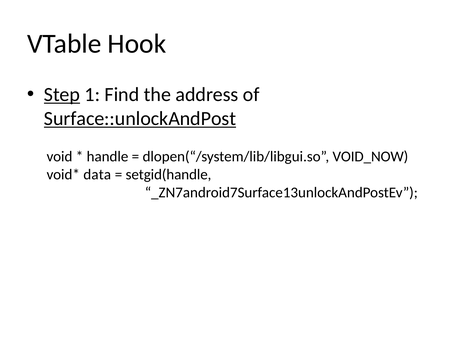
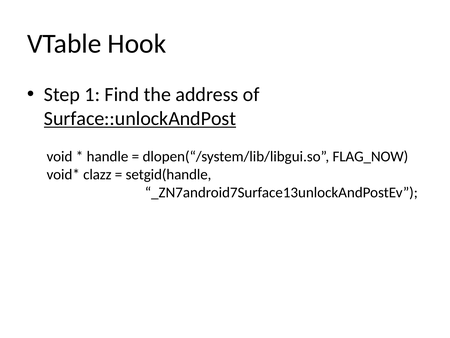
Step underline: present -> none
VOID_NOW: VOID_NOW -> FLAG_NOW
data: data -> clazz
